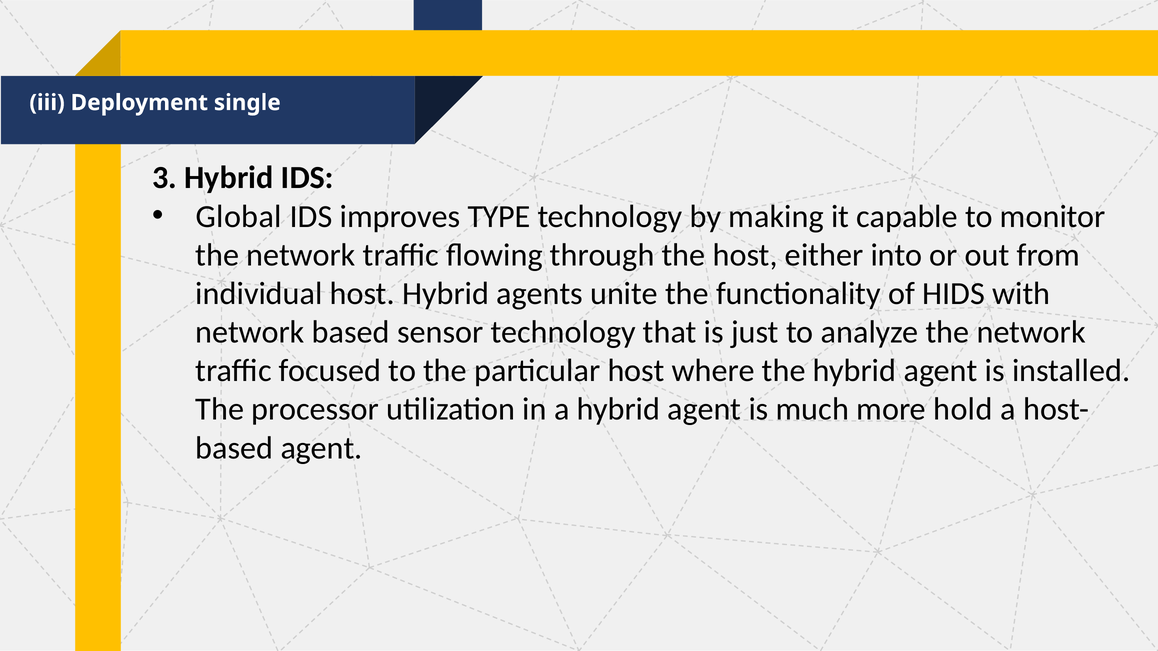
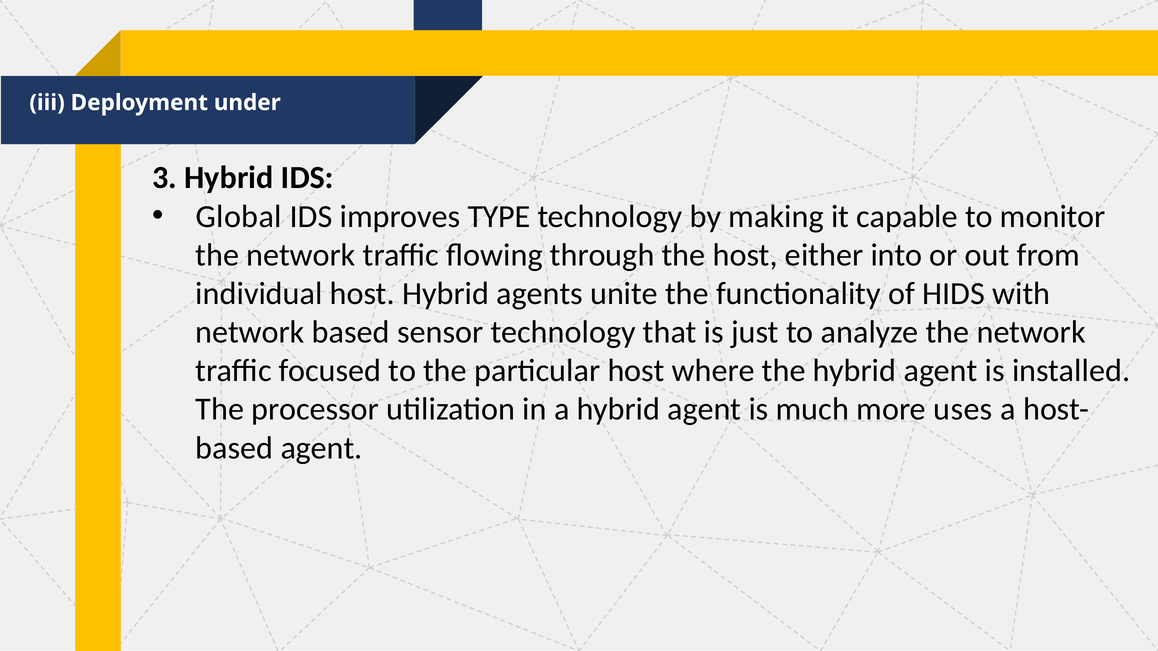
single: single -> under
hold: hold -> uses
